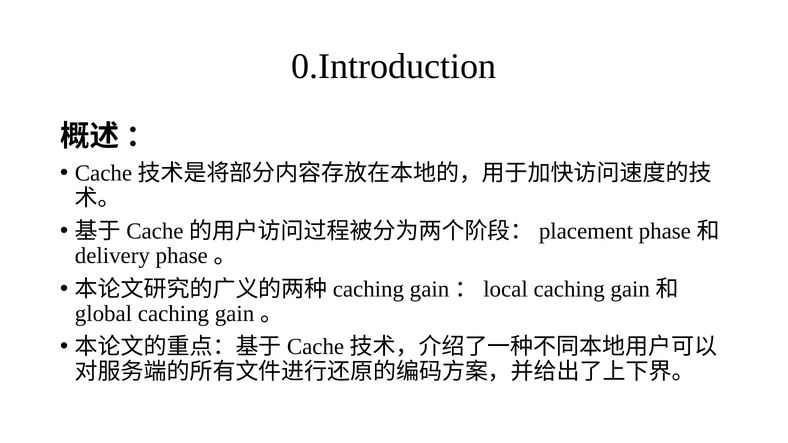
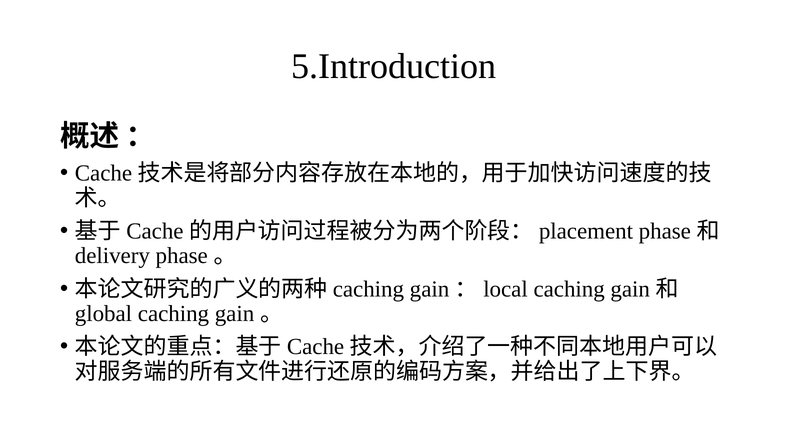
0.Introduction: 0.Introduction -> 5.Introduction
